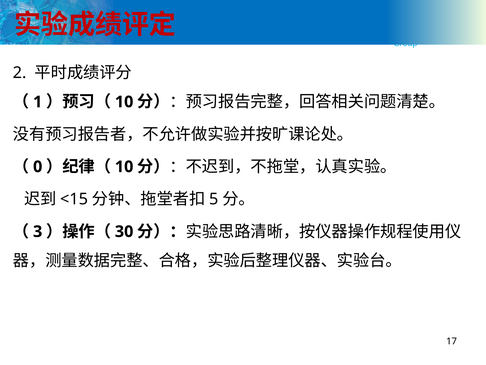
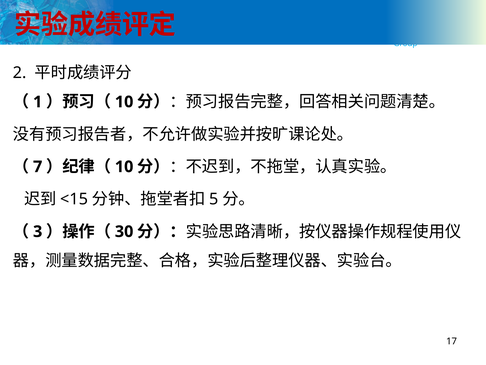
0: 0 -> 7
